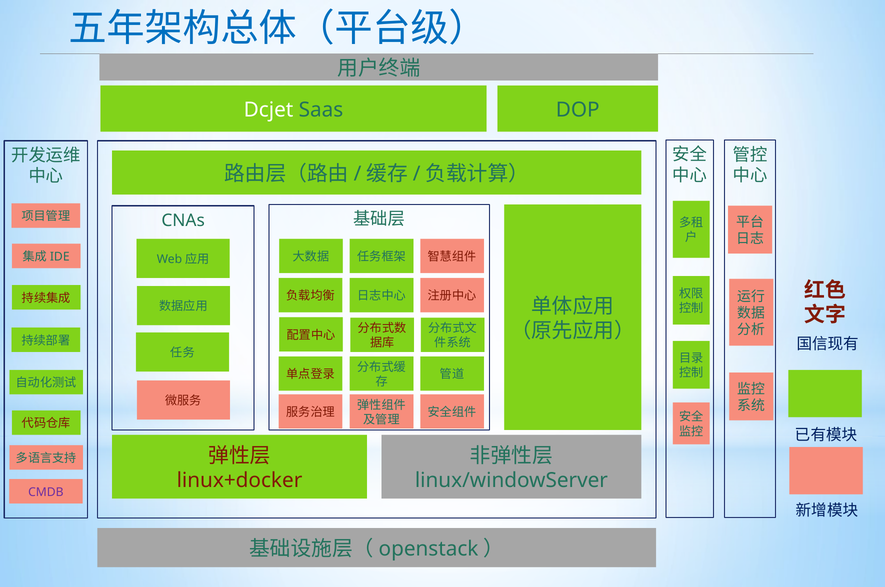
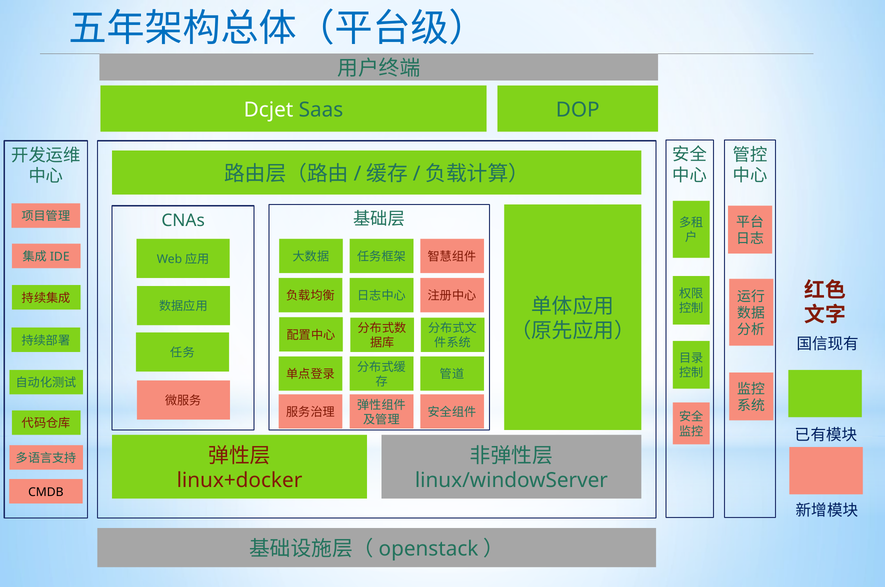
CMDB colour: purple -> black
